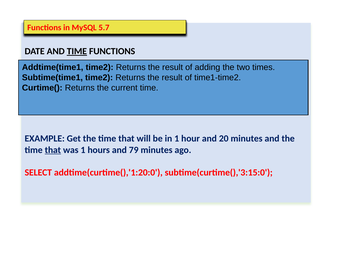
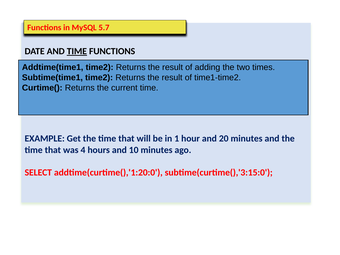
that at (53, 150) underline: present -> none
was 1: 1 -> 4
79: 79 -> 10
